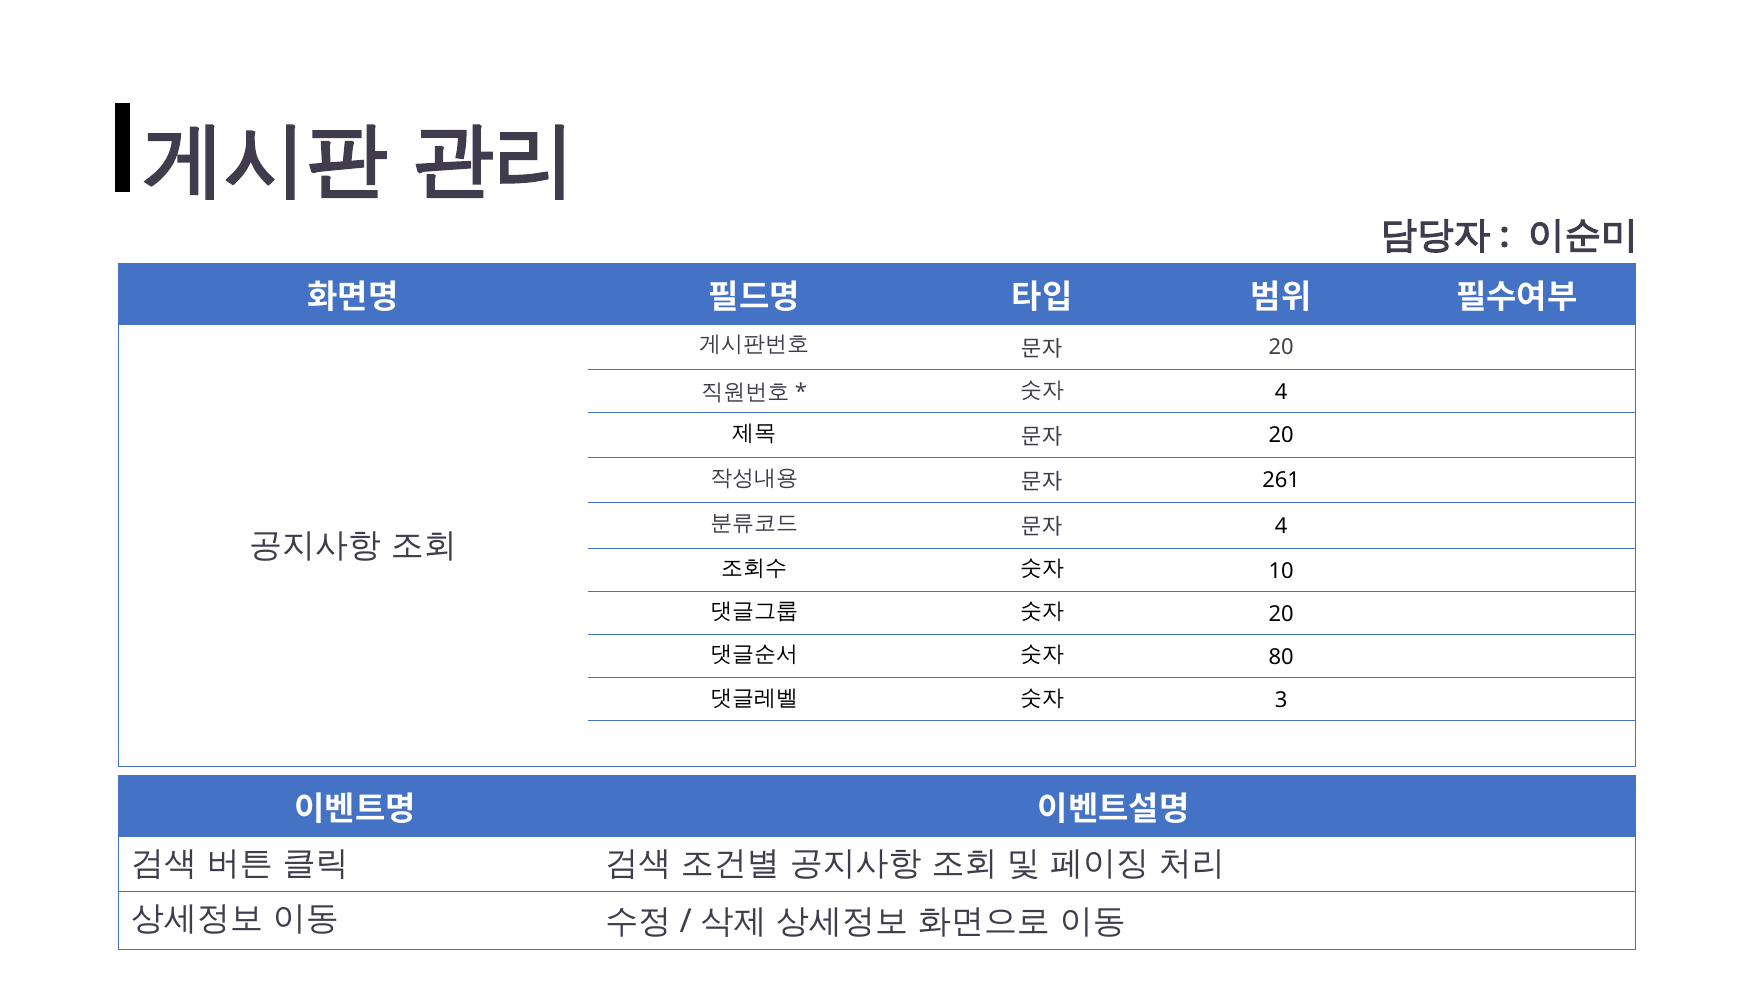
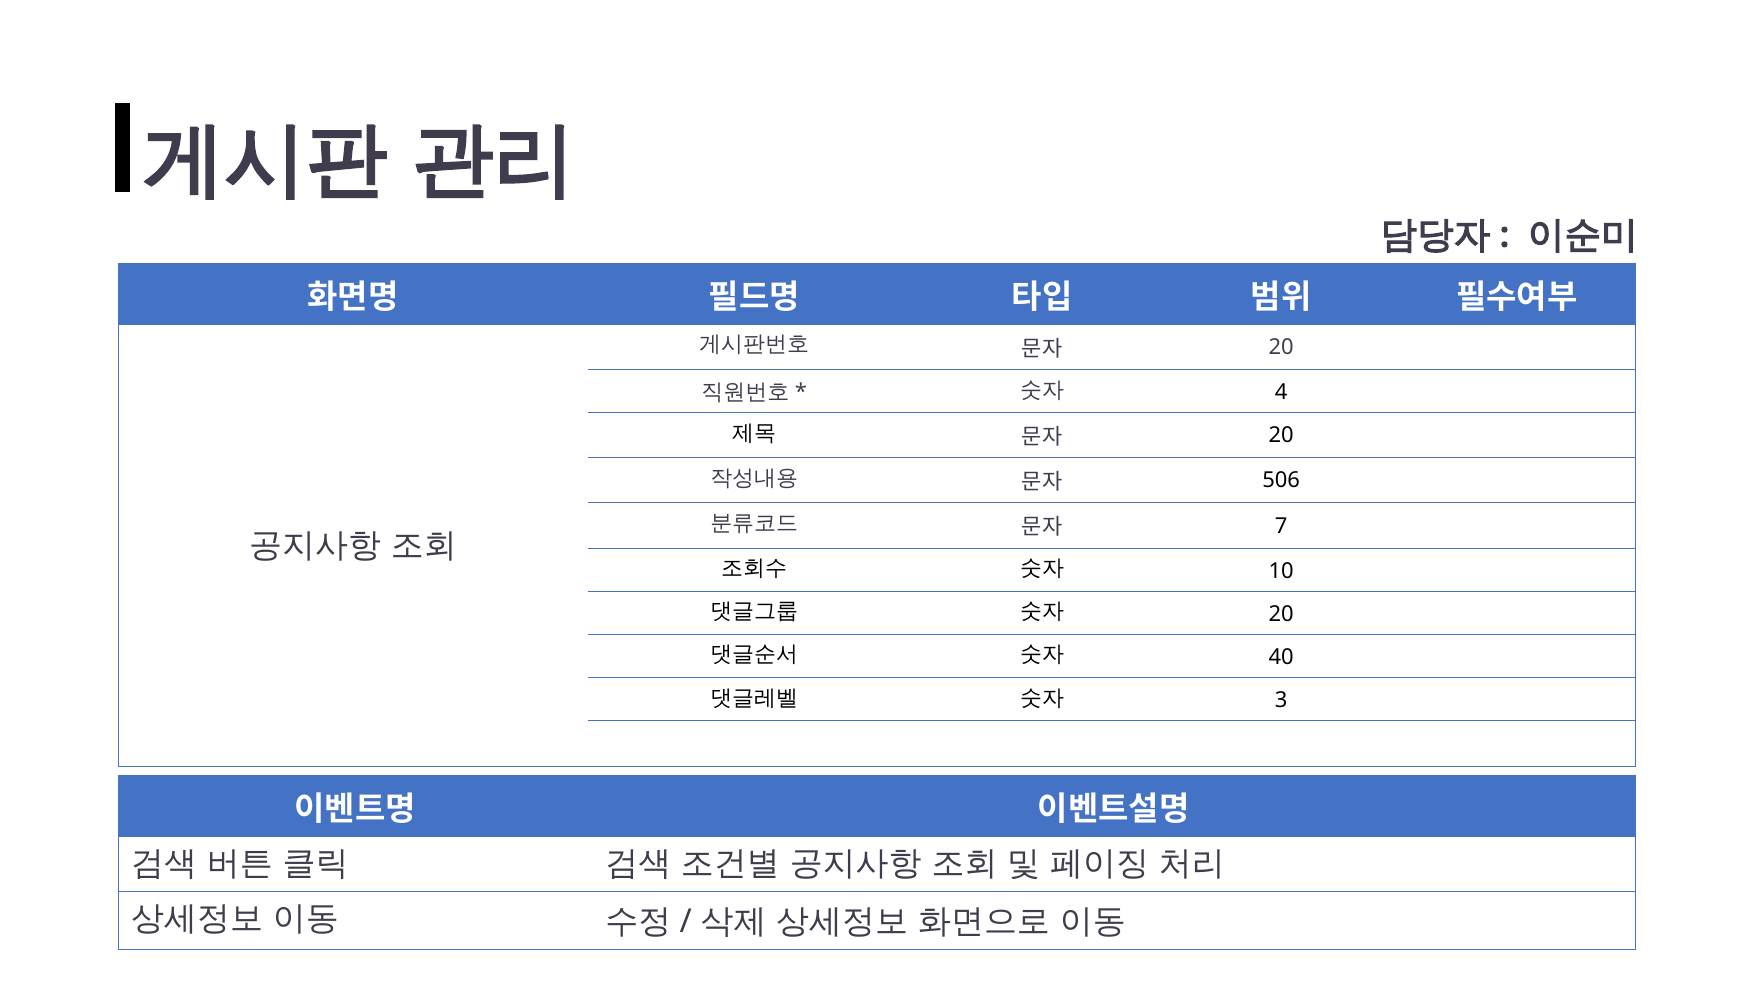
261: 261 -> 506
4 at (1281, 526): 4 -> 7
80: 80 -> 40
